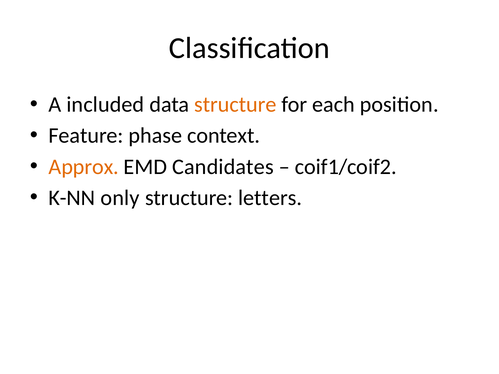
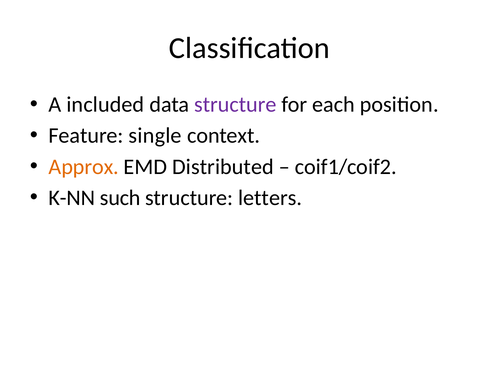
structure at (235, 105) colour: orange -> purple
phase: phase -> single
Candidates: Candidates -> Distributed
only: only -> such
